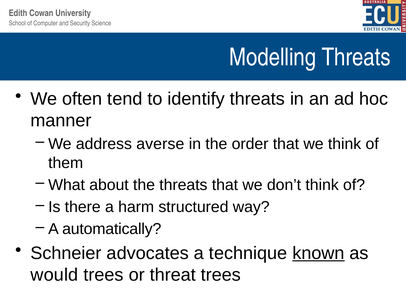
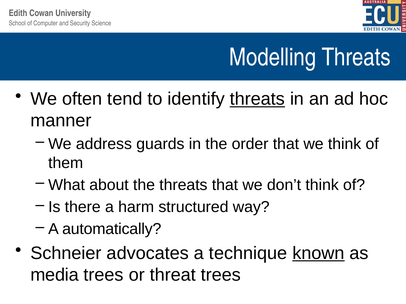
threats at (257, 99) underline: none -> present
averse: averse -> guards
would: would -> media
